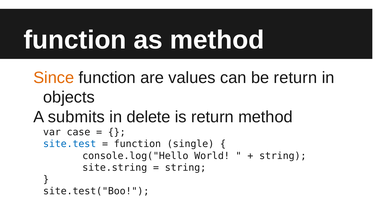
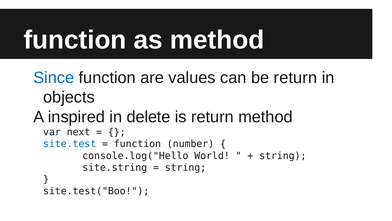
Since colour: orange -> blue
submits: submits -> inspired
case: case -> next
single: single -> number
